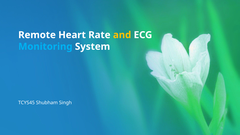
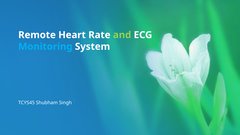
and colour: yellow -> light green
